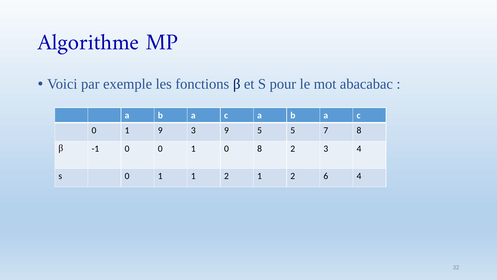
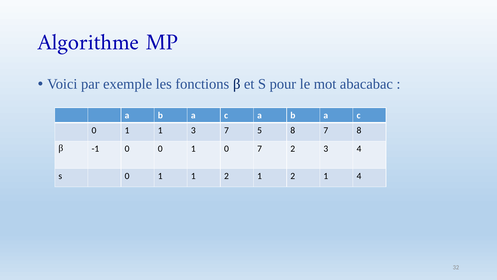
9 at (160, 130): 9 -> 1
3 9: 9 -> 7
5 5: 5 -> 8
0 8: 8 -> 7
2 1 2 6: 6 -> 1
